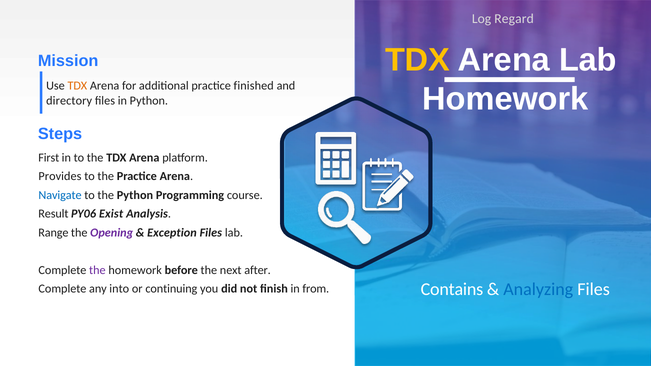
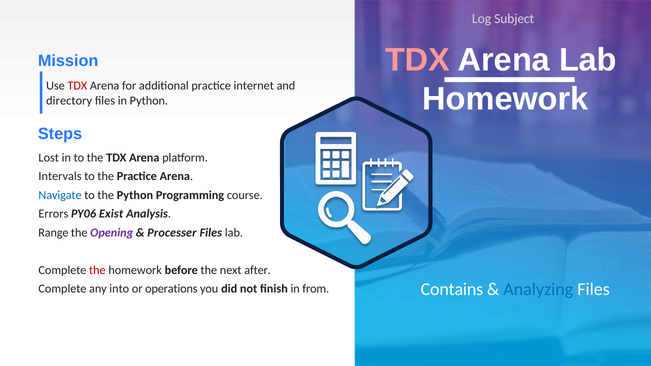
Regard: Regard -> Subject
TDX at (418, 60) colour: yellow -> pink
TDX at (77, 86) colour: orange -> red
finished: finished -> internet
First: First -> Lost
Provides: Provides -> Intervals
Result: Result -> Errors
Exception: Exception -> Processer
the at (97, 270) colour: purple -> red
continuing: continuing -> operations
